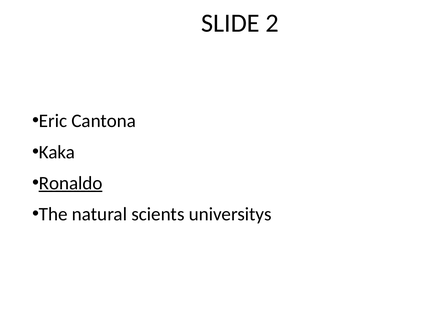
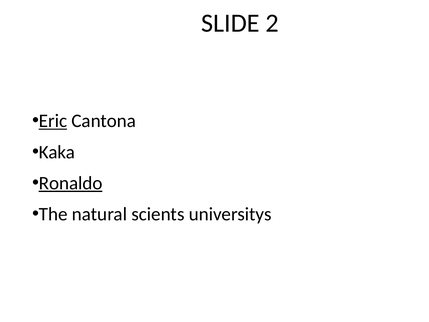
Eric underline: none -> present
